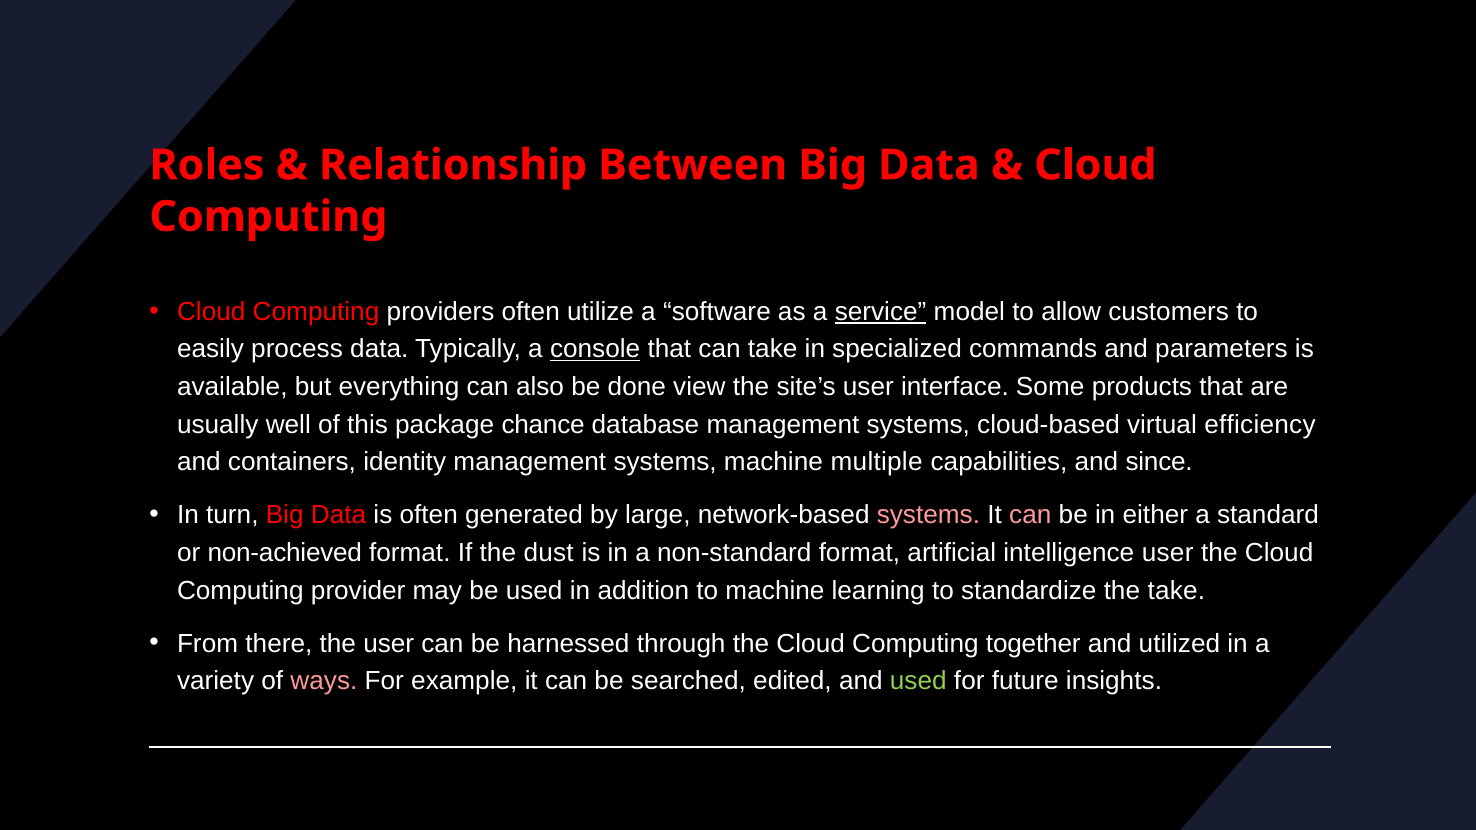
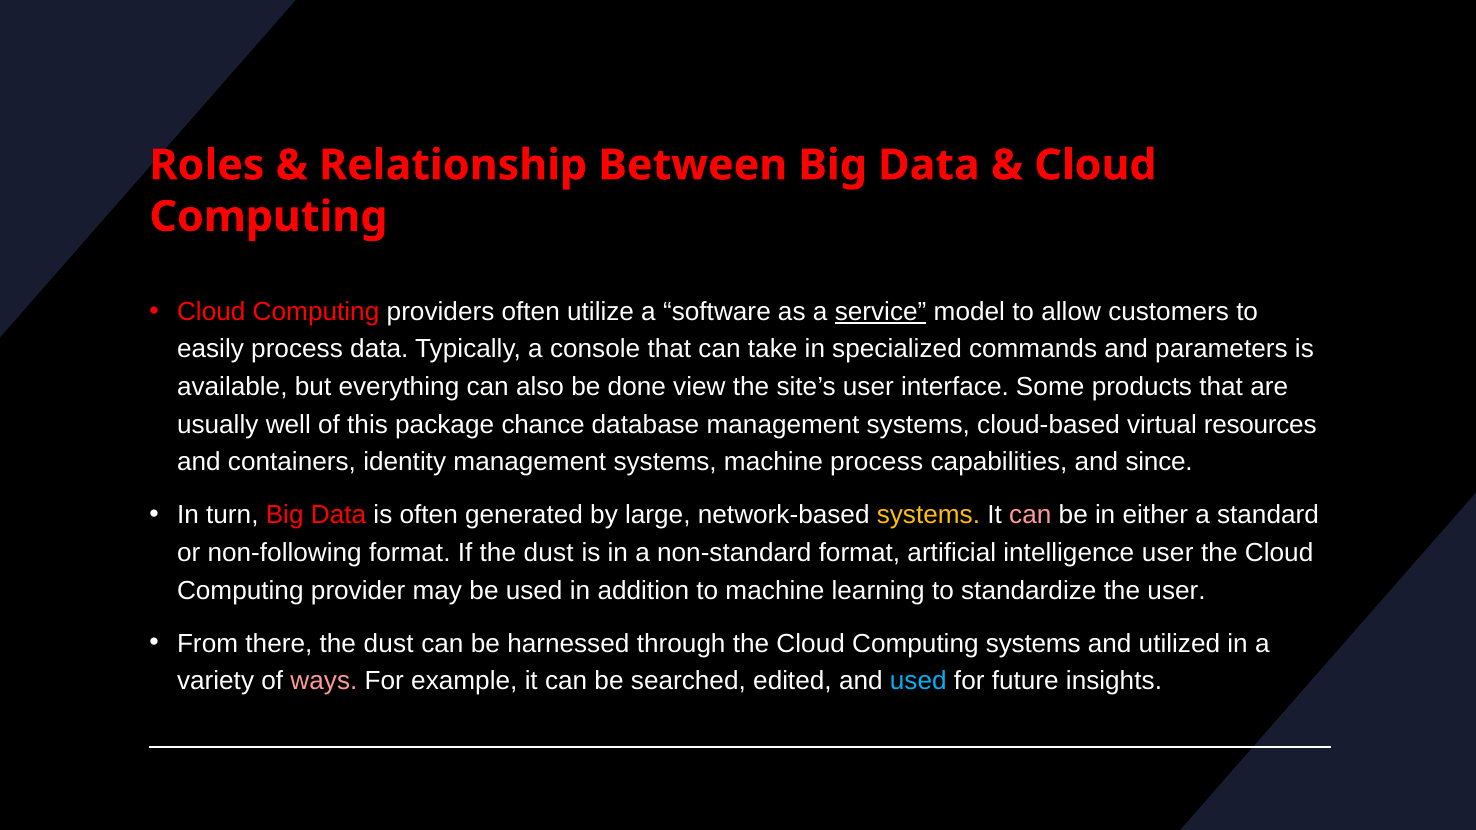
console underline: present -> none
efficiency: efficiency -> resources
machine multiple: multiple -> process
systems at (928, 515) colour: pink -> yellow
non-achieved: non-achieved -> non-following
the take: take -> user
there the user: user -> dust
Computing together: together -> systems
used at (918, 681) colour: light green -> light blue
